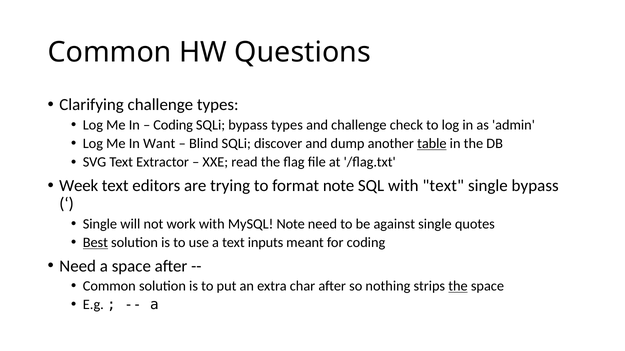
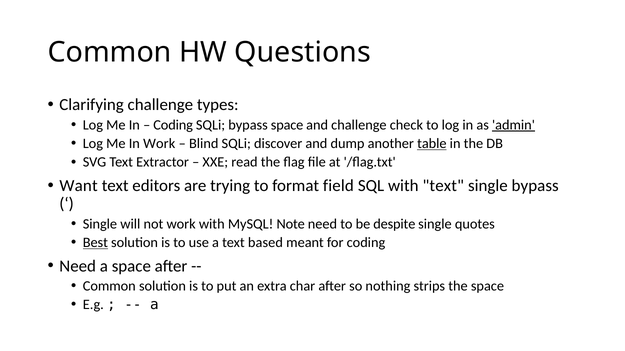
bypass types: types -> space
admin underline: none -> present
In Want: Want -> Work
Week: Week -> Want
format note: note -> field
against: against -> despite
inputs: inputs -> based
the at (458, 286) underline: present -> none
